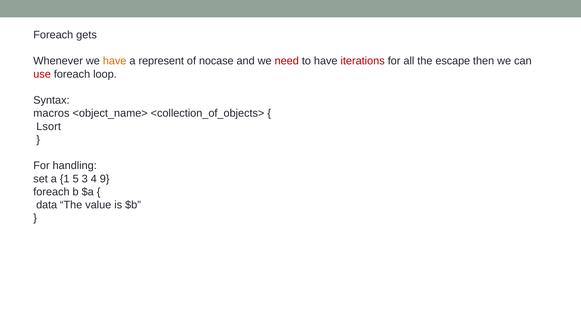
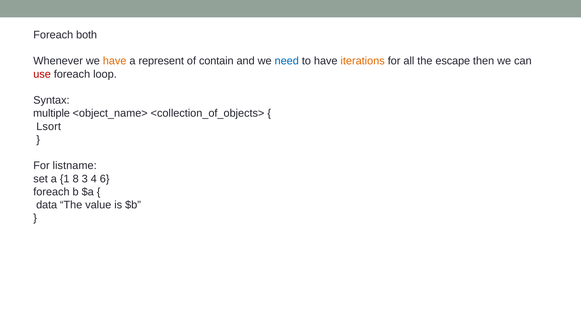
gets: gets -> both
nocase: nocase -> contain
need colour: red -> blue
iterations colour: red -> orange
macros: macros -> multiple
handling: handling -> listname
5: 5 -> 8
9: 9 -> 6
